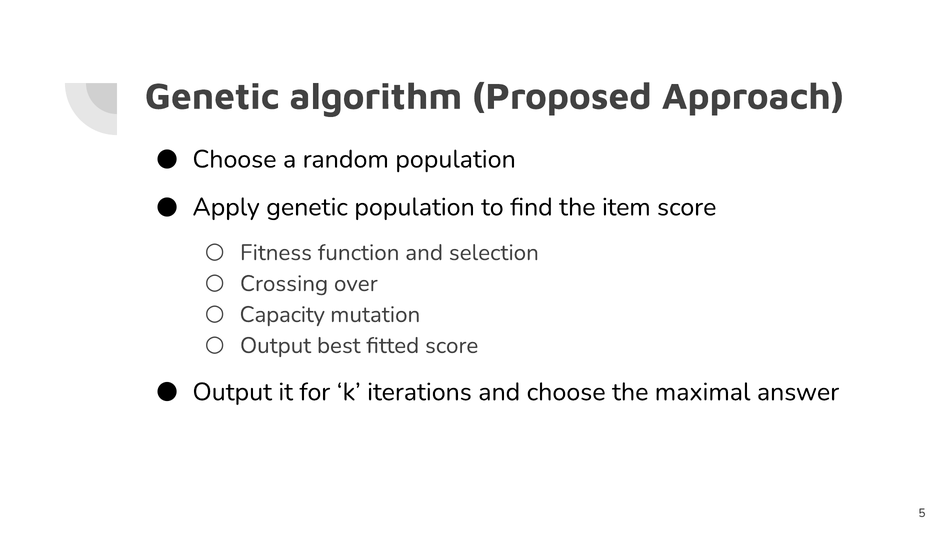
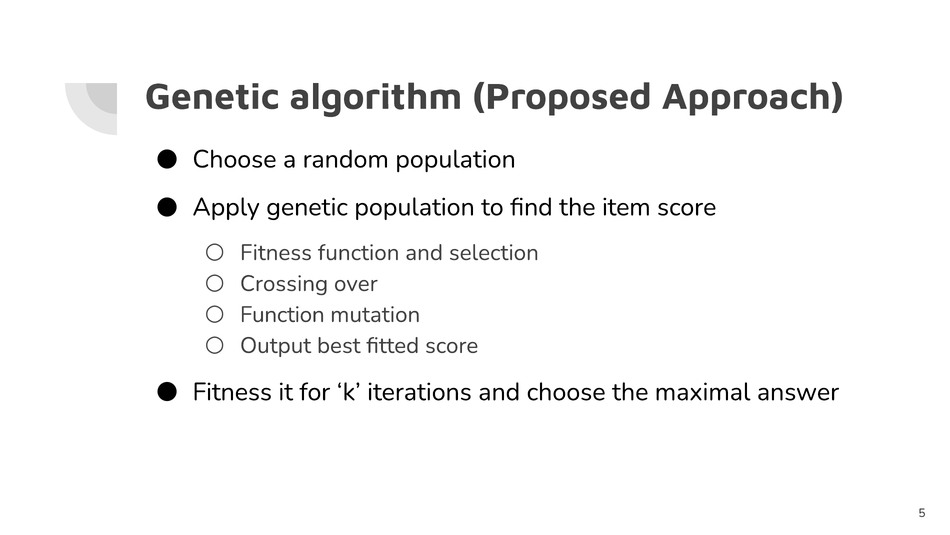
Capacity at (282, 314): Capacity -> Function
Output at (232, 392): Output -> Fitness
